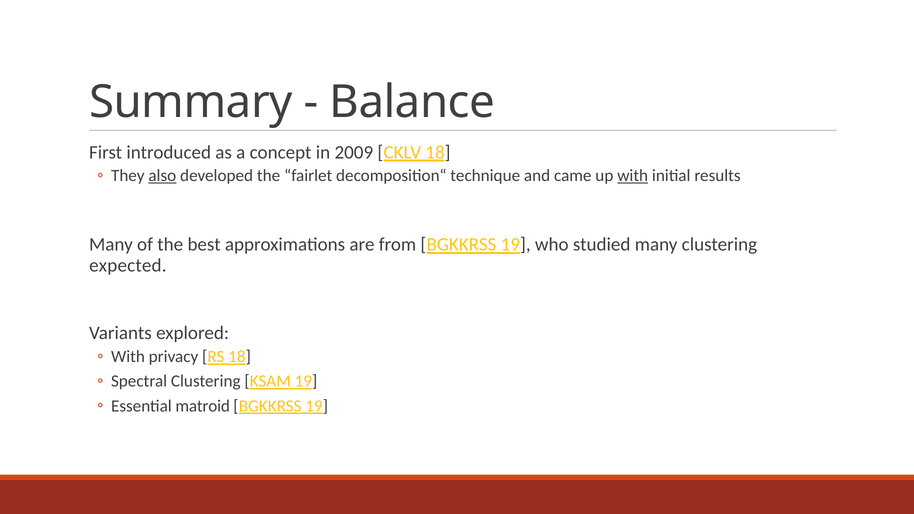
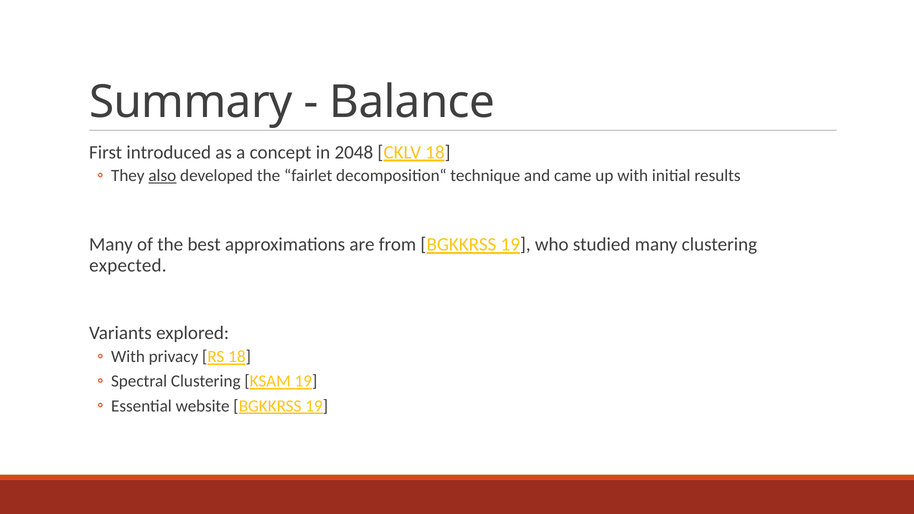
2009: 2009 -> 2048
with at (633, 176) underline: present -> none
matroid: matroid -> website
